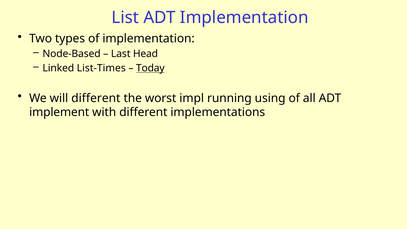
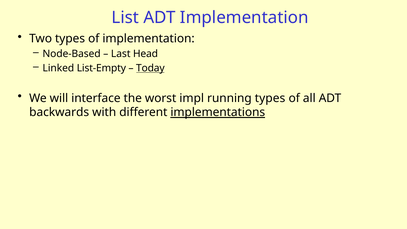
List-Times: List-Times -> List-Empty
will different: different -> interface
running using: using -> types
implement: implement -> backwards
implementations underline: none -> present
